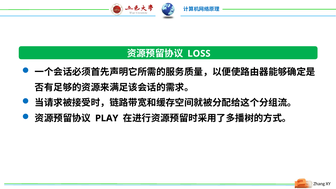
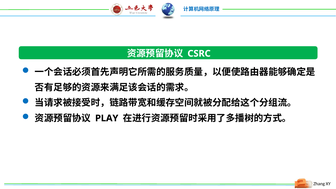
LOSS: LOSS -> CSRC
